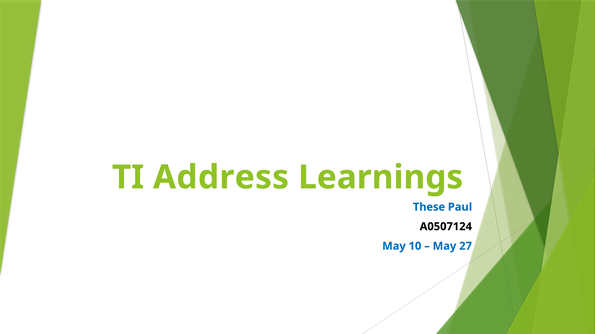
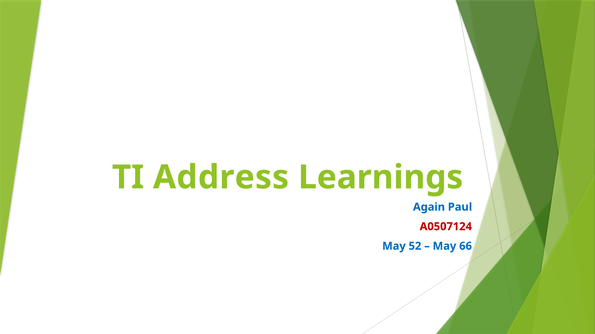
These: These -> Again
A0507124 colour: black -> red
10: 10 -> 52
27: 27 -> 66
